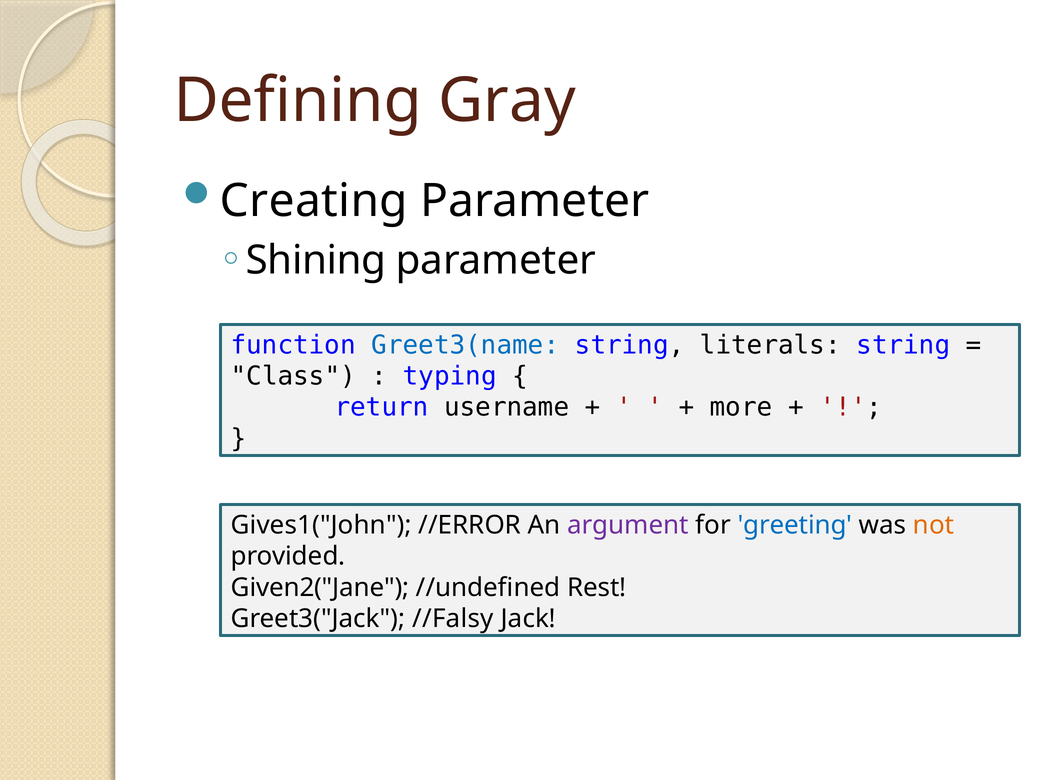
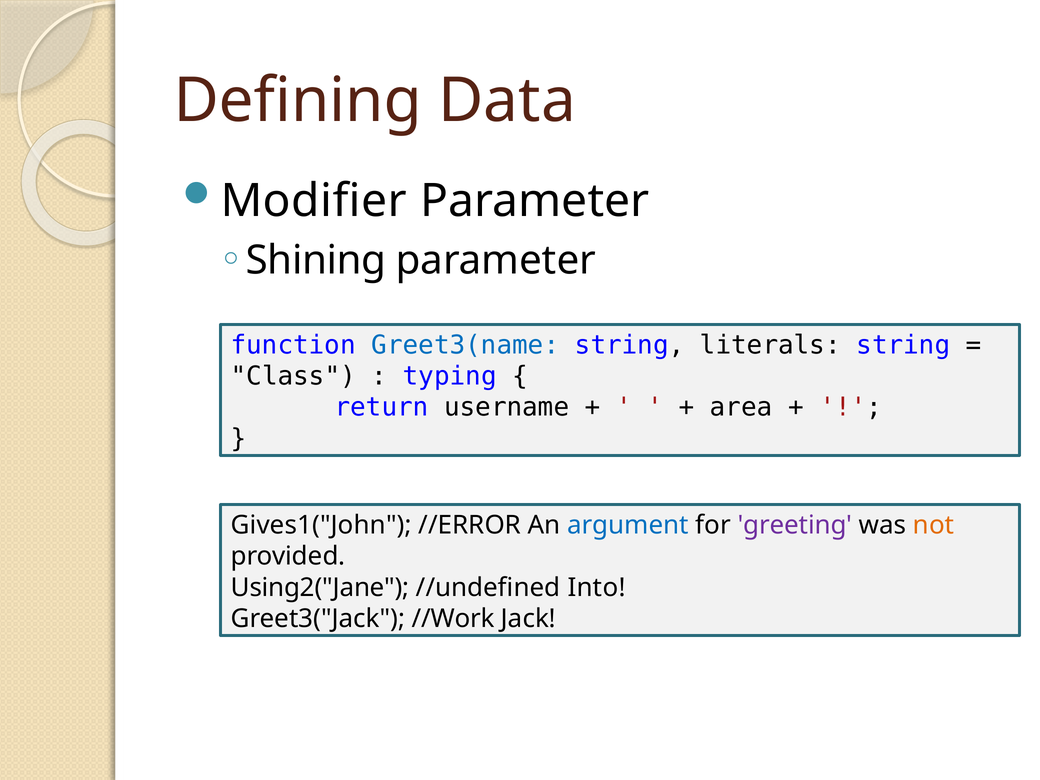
Gray: Gray -> Data
Creating: Creating -> Modifier
more: more -> area
argument colour: purple -> blue
greeting colour: blue -> purple
Given2("Jane: Given2("Jane -> Using2("Jane
Rest: Rest -> Into
//Falsy: //Falsy -> //Work
